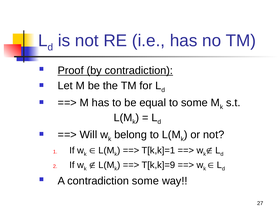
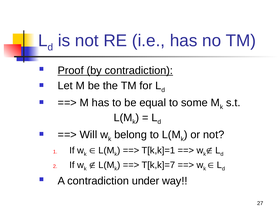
T[k,k]=9: T[k,k]=9 -> T[k,k]=7
contradiction some: some -> under
